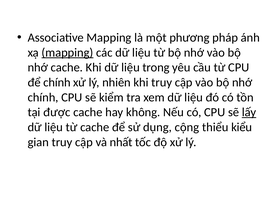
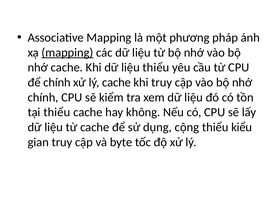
liệu trong: trong -> thiểu
lý nhiên: nhiên -> cache
tại được: được -> thiểu
lấy underline: present -> none
nhất: nhất -> byte
